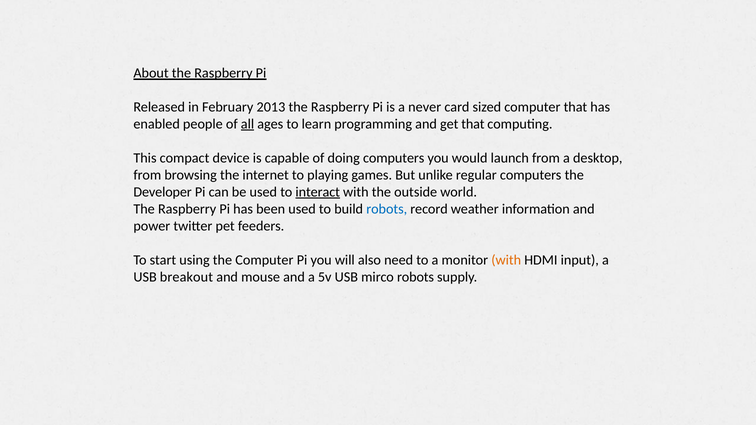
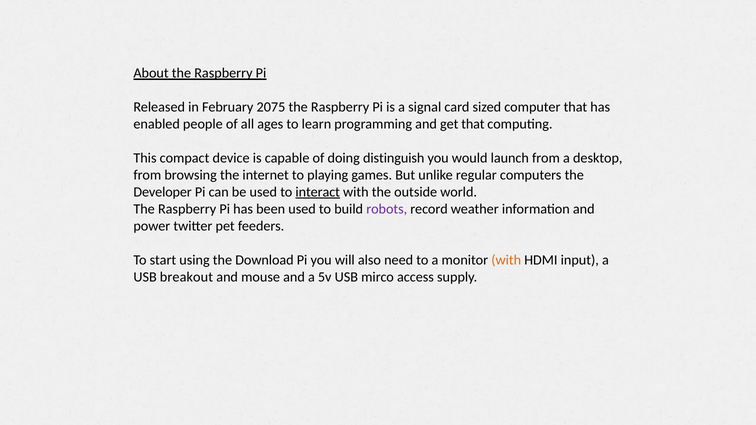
2013: 2013 -> 2075
never: never -> signal
all underline: present -> none
doing computers: computers -> distinguish
robots at (387, 209) colour: blue -> purple
the Computer: Computer -> Download
mirco robots: robots -> access
